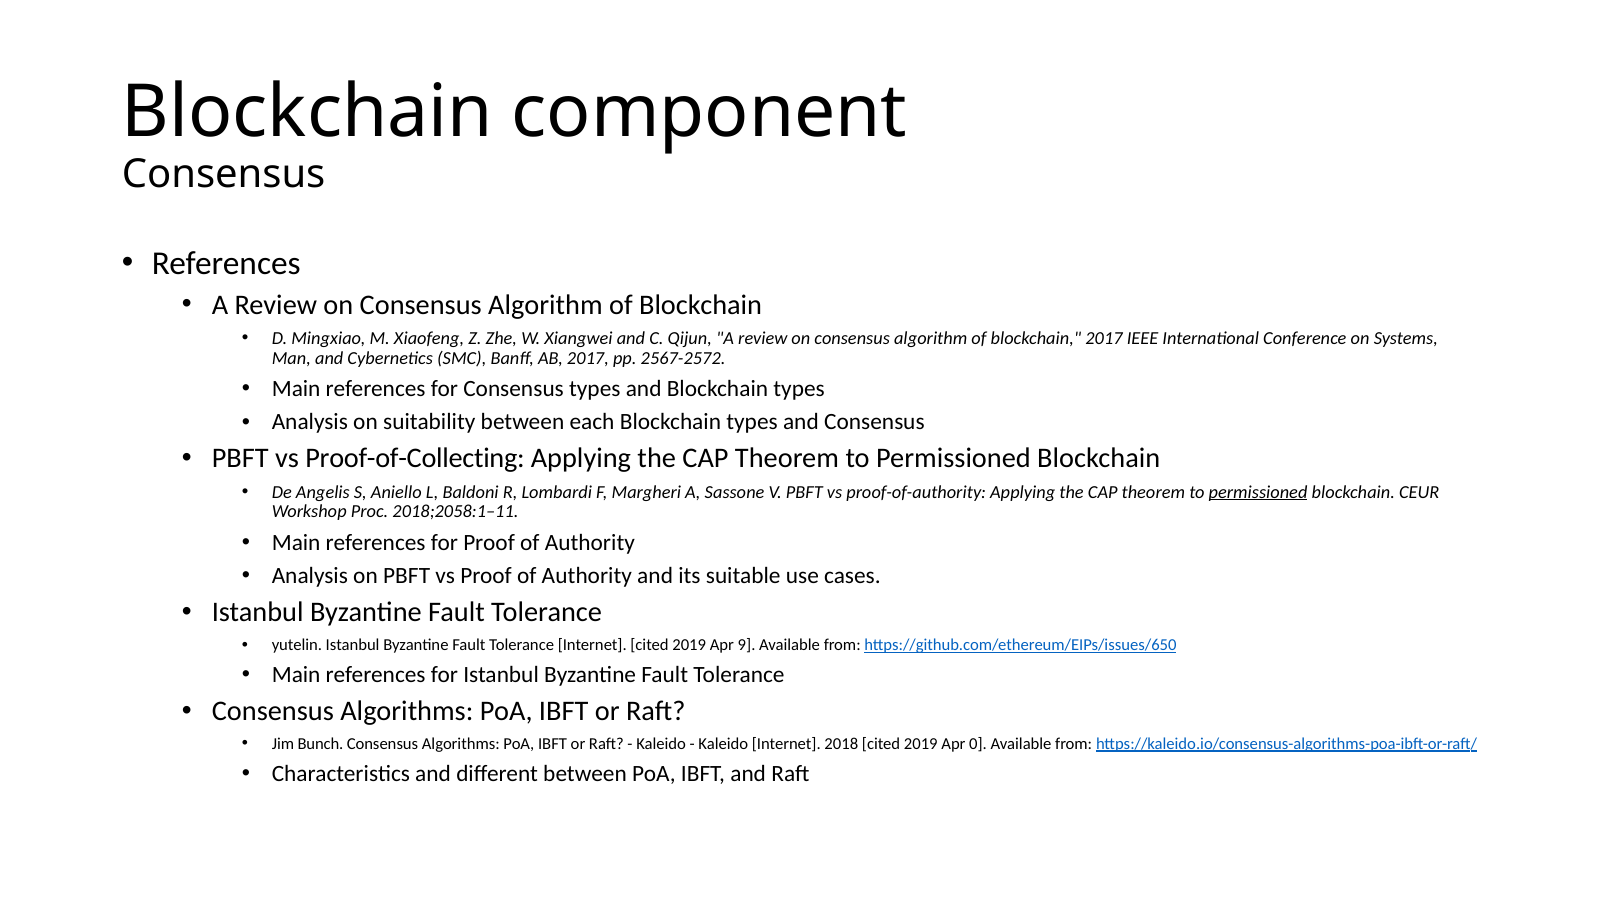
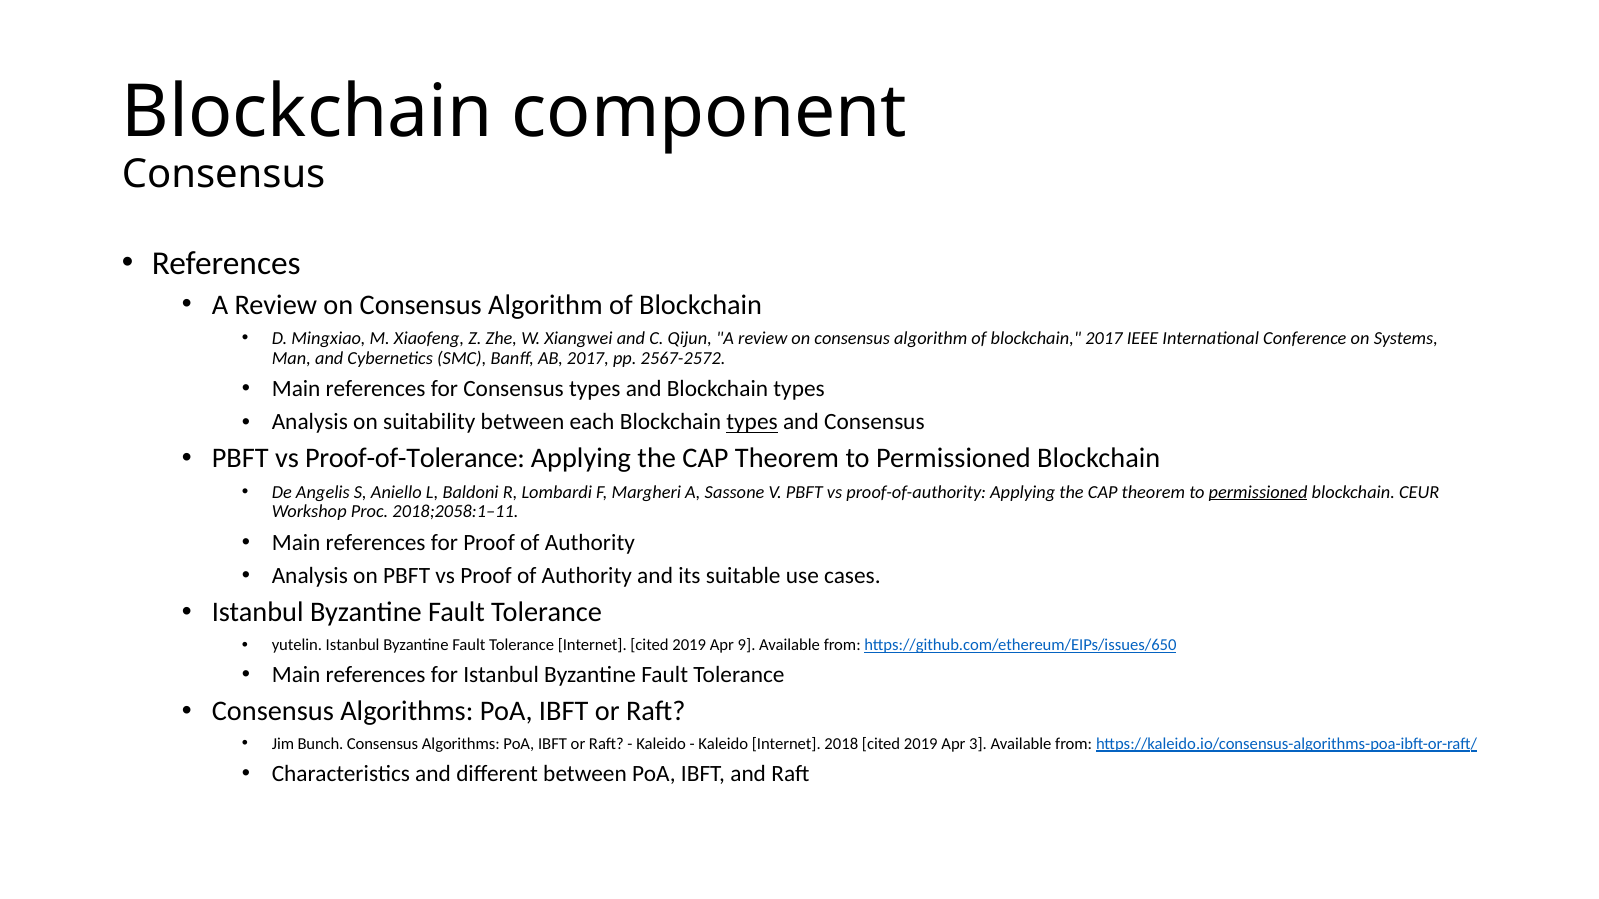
types at (752, 422) underline: none -> present
Proof-of-Collecting: Proof-of-Collecting -> Proof-of-Tolerance
0: 0 -> 3
